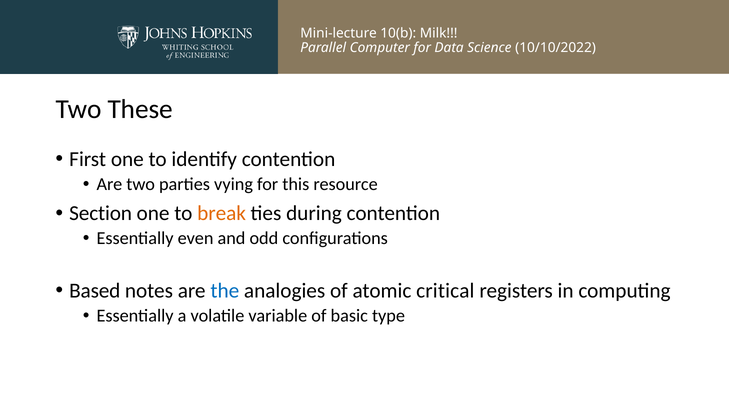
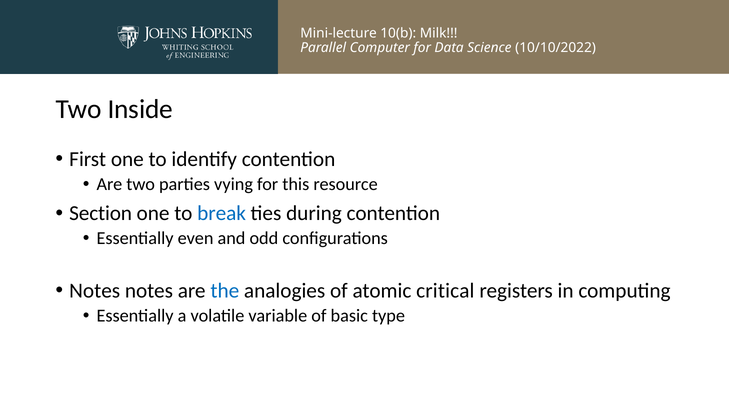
These: These -> Inside
break colour: orange -> blue
Based at (95, 291): Based -> Notes
